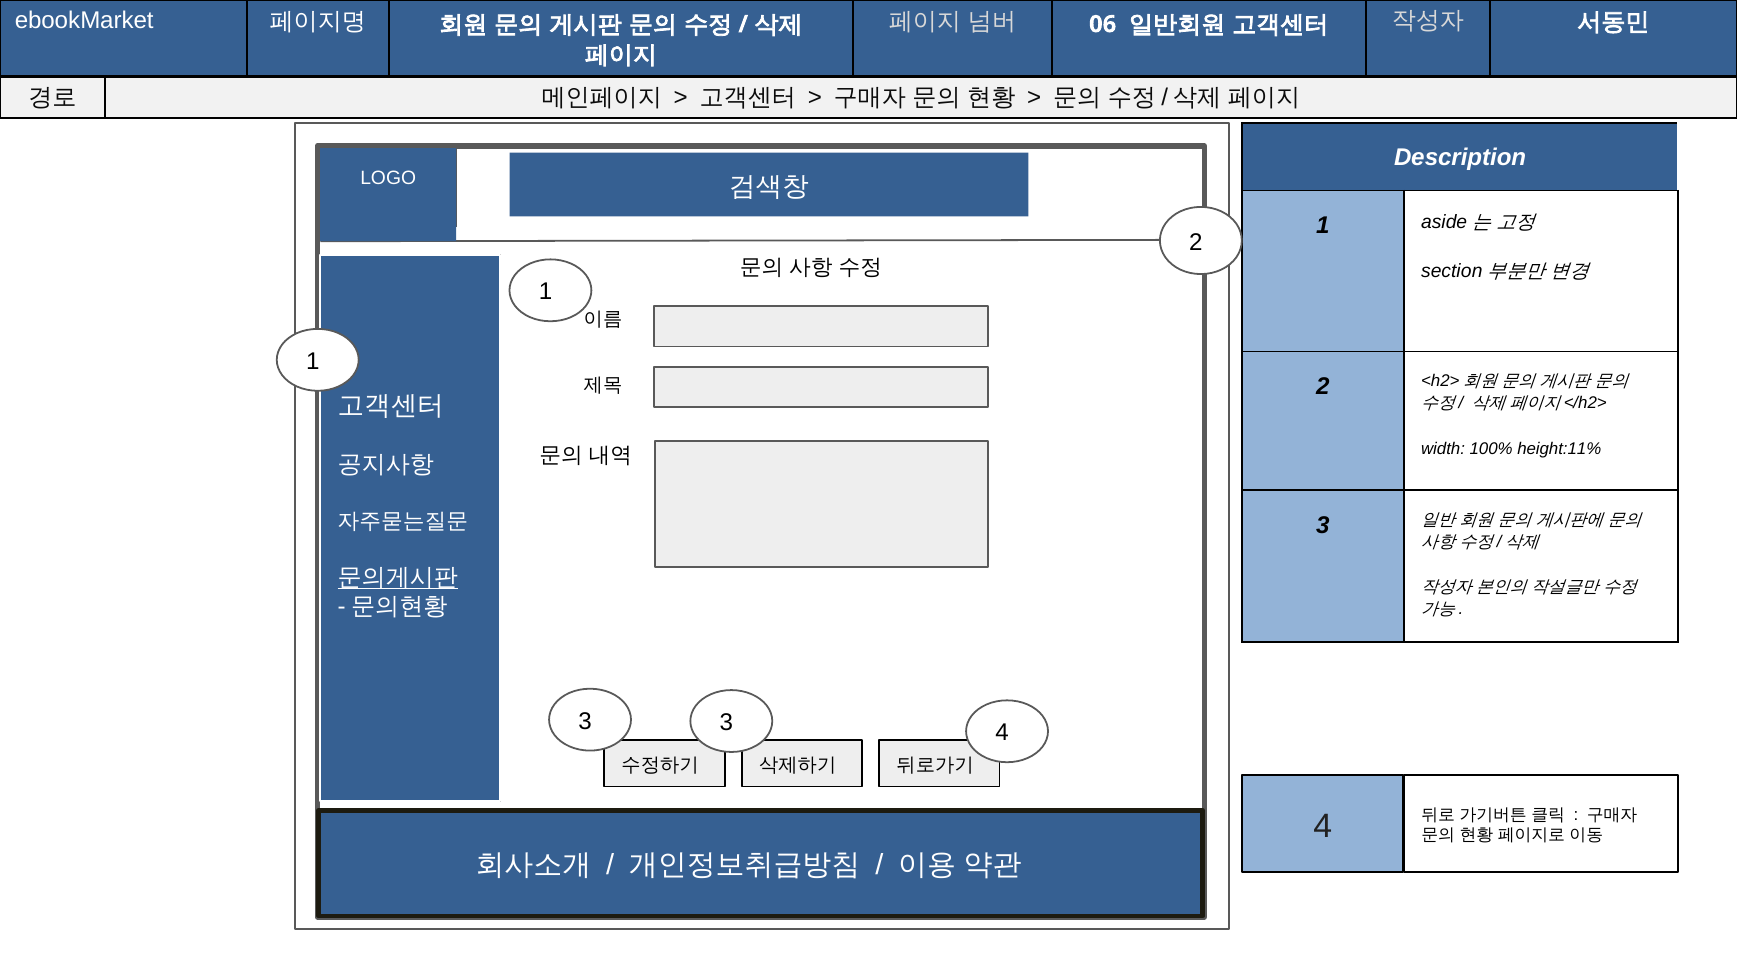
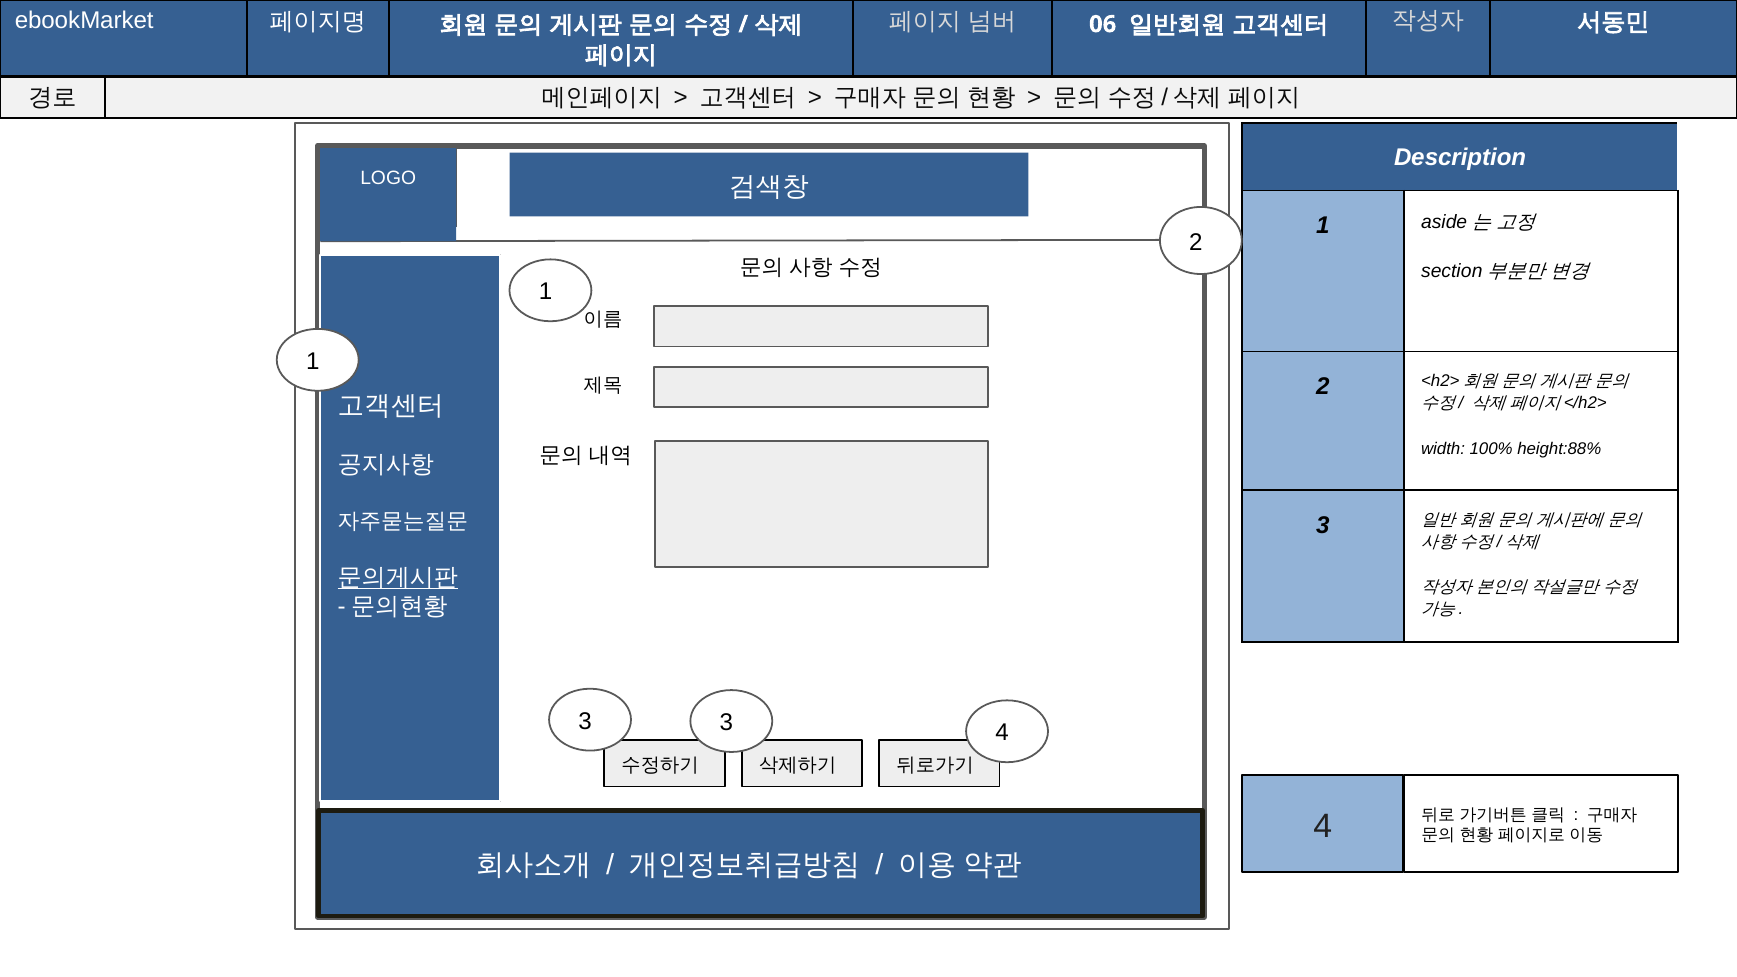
height:11%: height:11% -> height:88%
